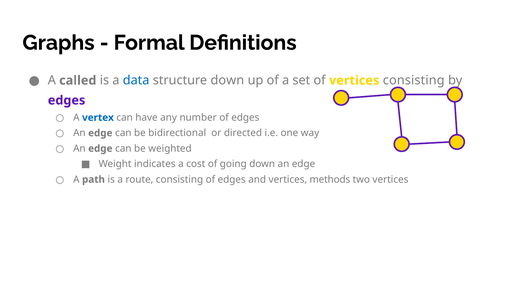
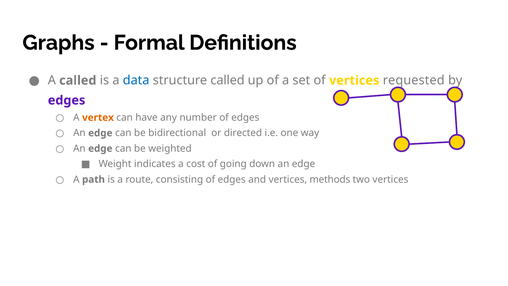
structure down: down -> called
vertices consisting: consisting -> requested
vertex colour: blue -> orange
